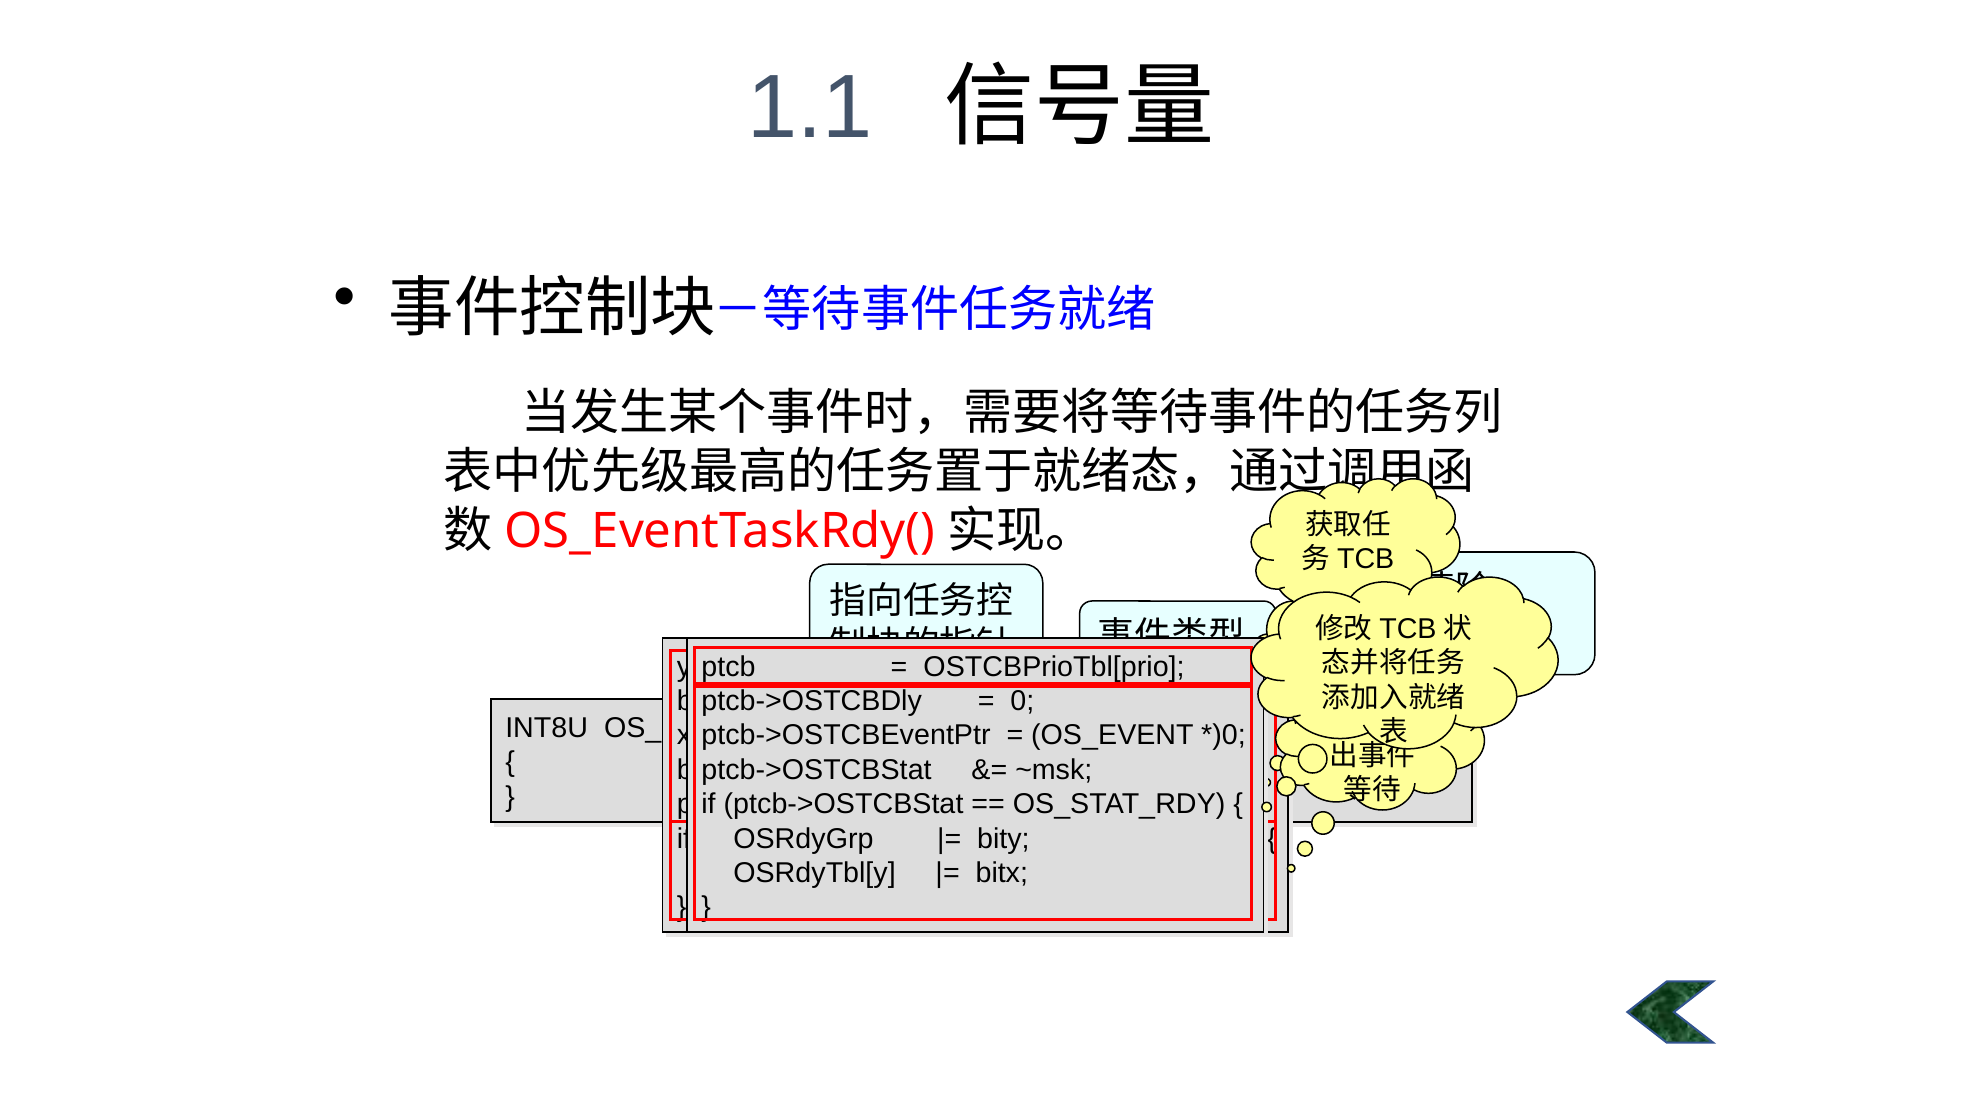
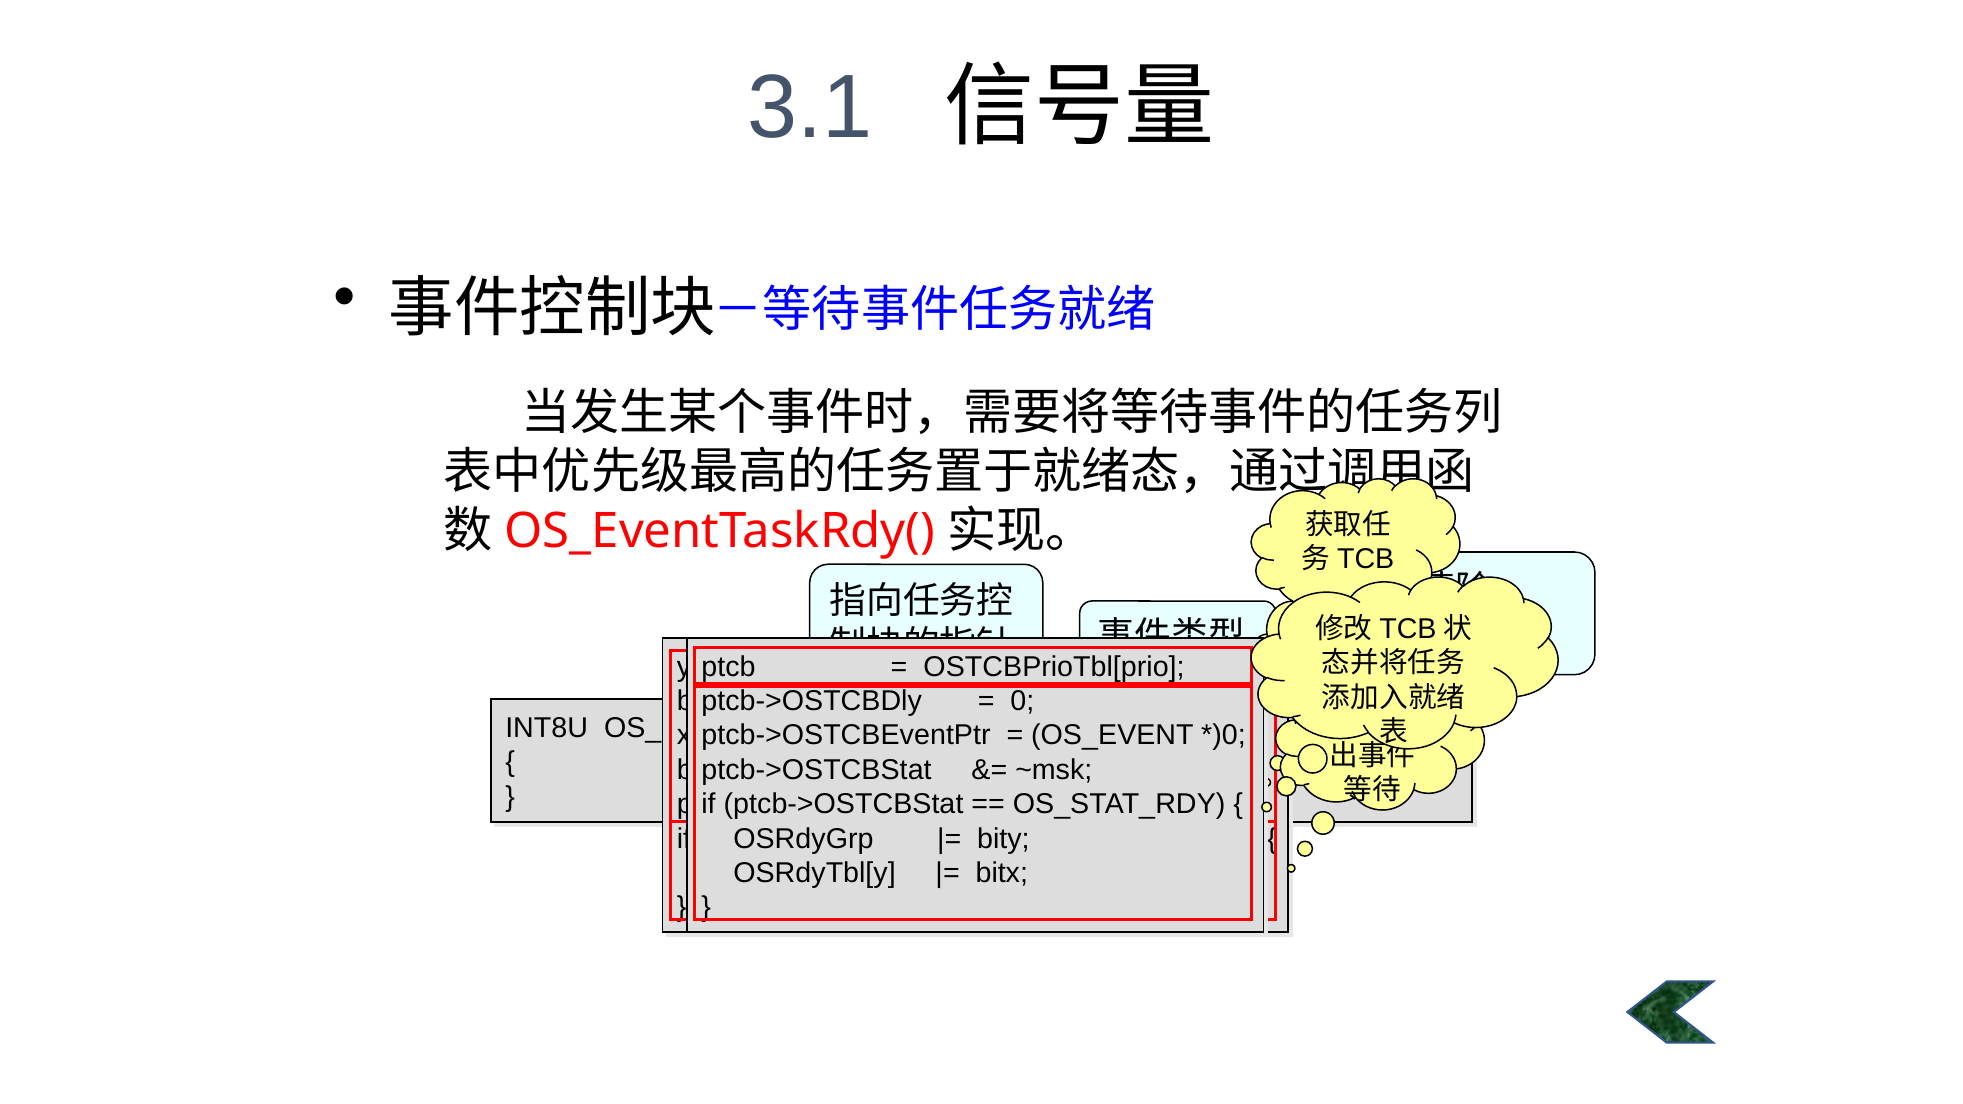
1.1: 1.1 -> 3.1
